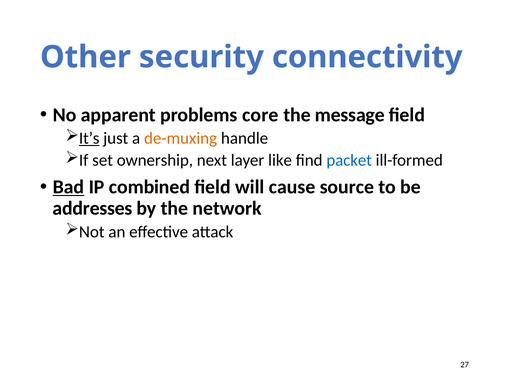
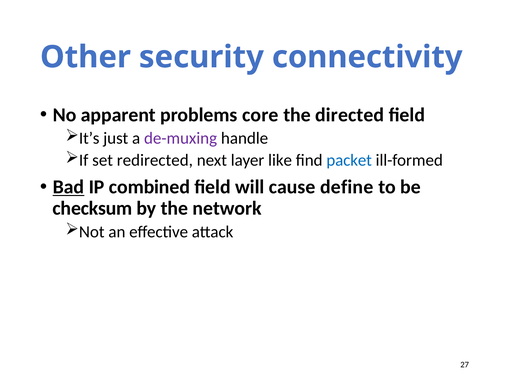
message: message -> directed
It’s underline: present -> none
de-muxing colour: orange -> purple
ownership: ownership -> redirected
source: source -> define
addresses: addresses -> checksum
